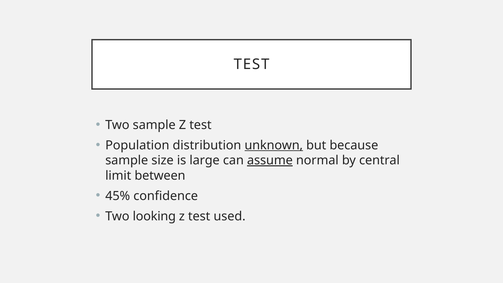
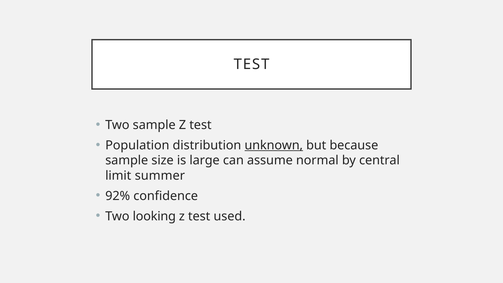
assume underline: present -> none
between: between -> summer
45%: 45% -> 92%
